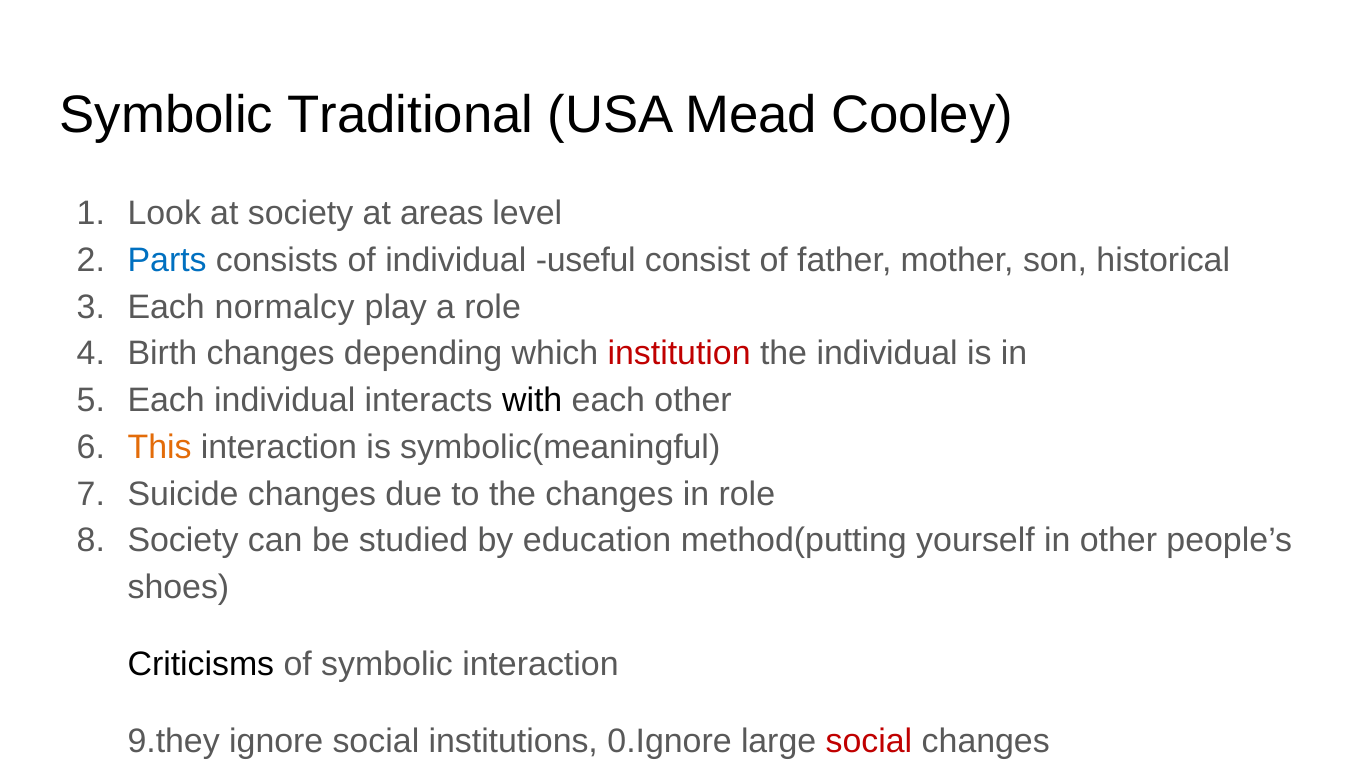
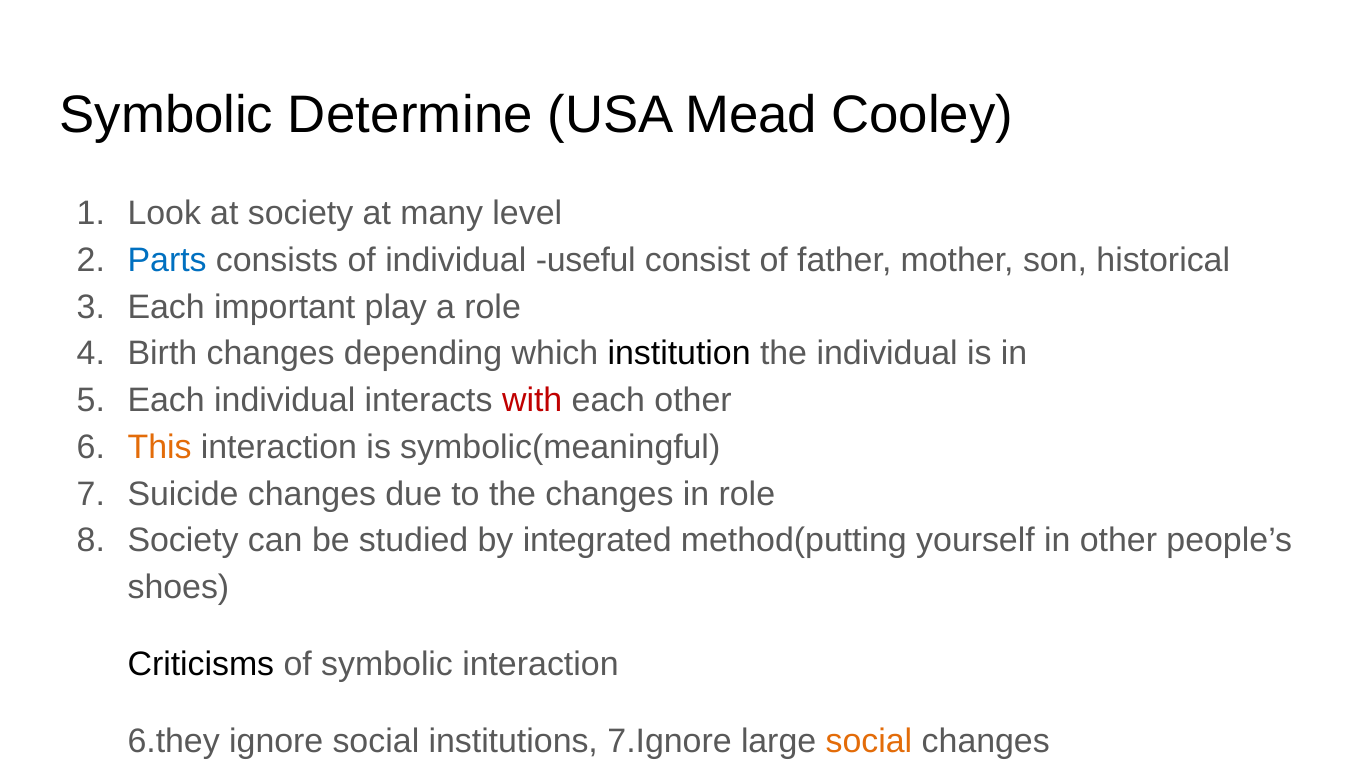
Traditional: Traditional -> Determine
areas: areas -> many
normalcy: normalcy -> important
institution colour: red -> black
with colour: black -> red
education: education -> integrated
9.they: 9.they -> 6.they
0.Ignore: 0.Ignore -> 7.Ignore
social at (869, 741) colour: red -> orange
